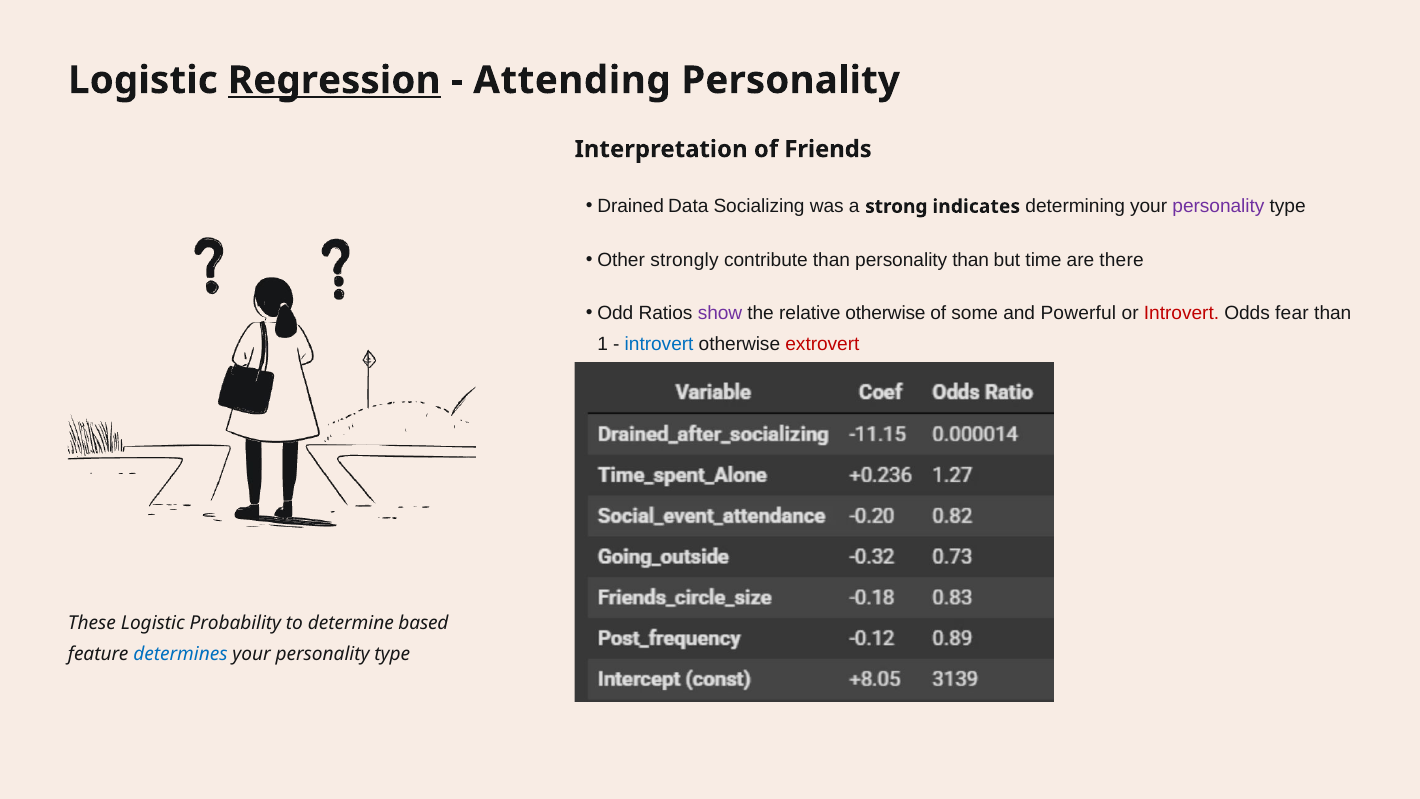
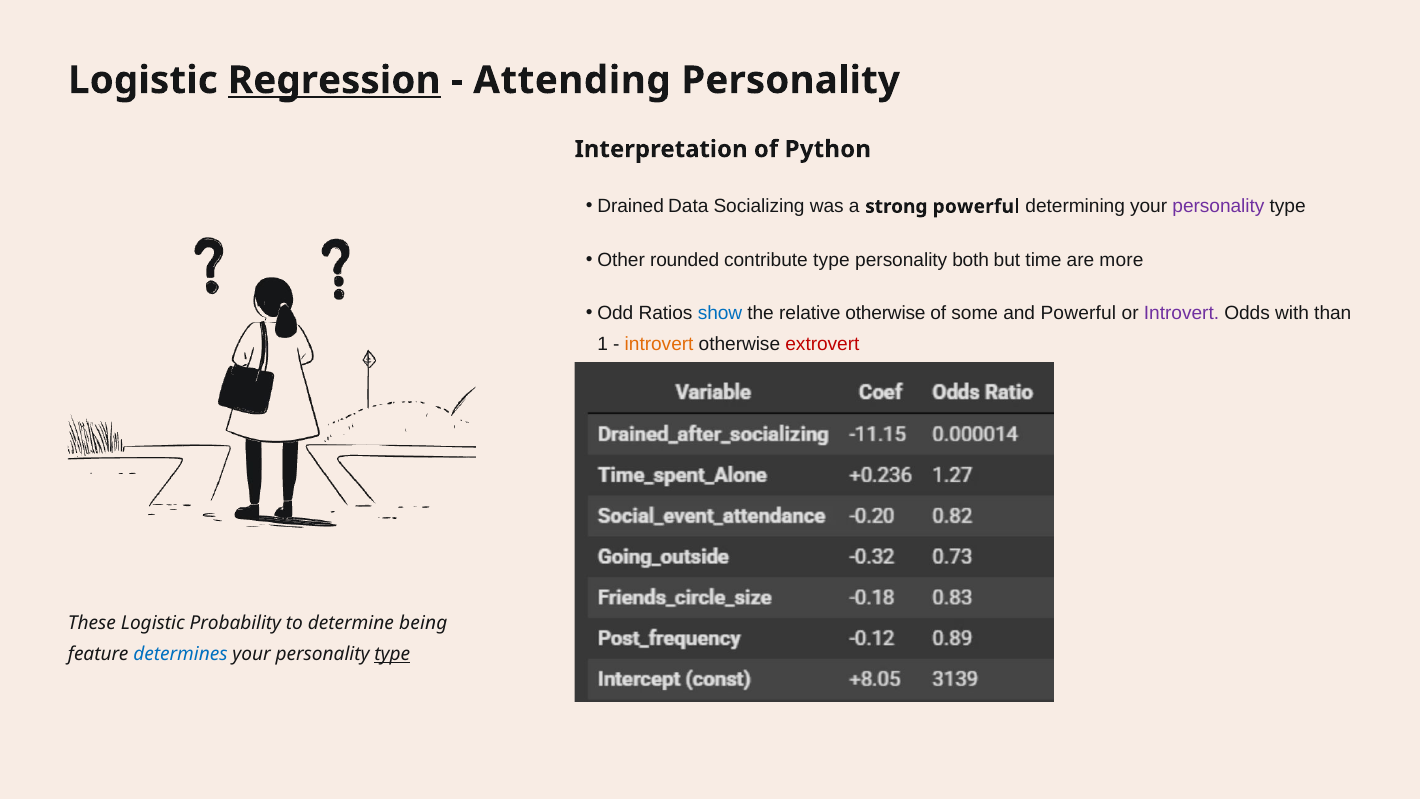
Friends: Friends -> Python
strong indicates: indicates -> powerful
strongly: strongly -> rounded
contribute than: than -> type
personality than: than -> both
there: there -> more
show colour: purple -> blue
Introvert at (1182, 313) colour: red -> purple
fear: fear -> with
introvert at (659, 344) colour: blue -> orange
based: based -> being
type at (392, 654) underline: none -> present
